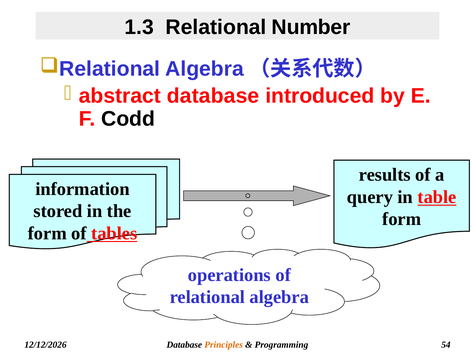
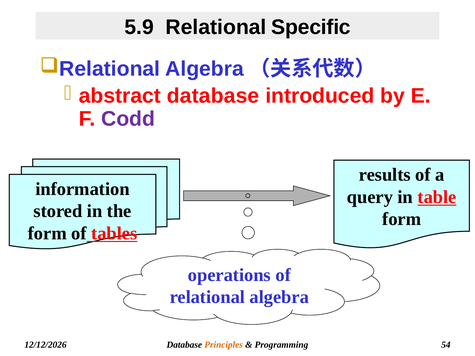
1.3: 1.3 -> 5.9
Number: Number -> Specific
Codd colour: black -> purple
